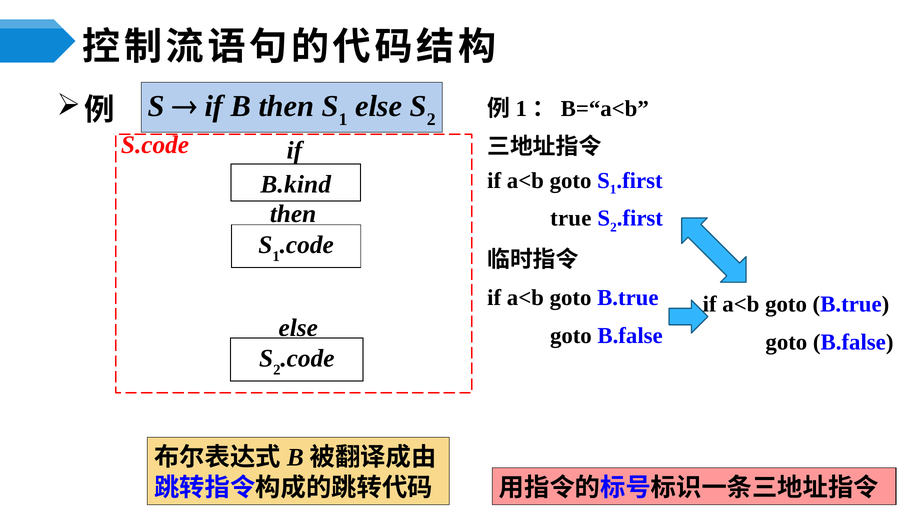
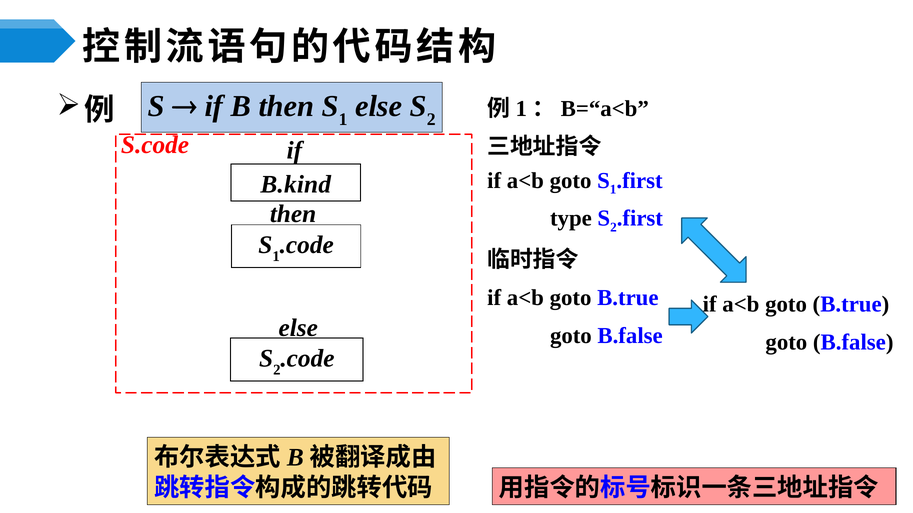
true: true -> type
